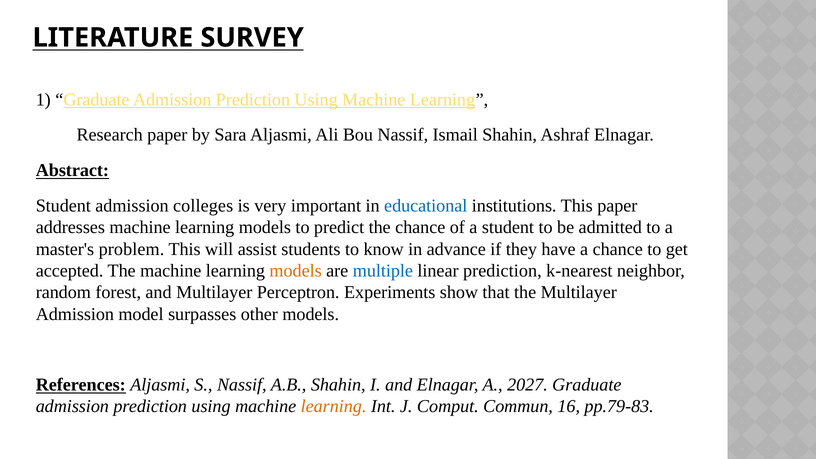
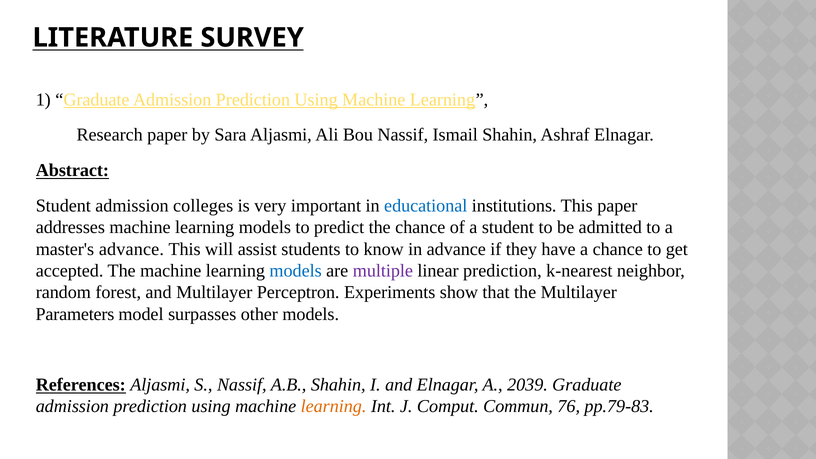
master's problem: problem -> advance
models at (296, 271) colour: orange -> blue
multiple colour: blue -> purple
Admission at (75, 314): Admission -> Parameters
2027: 2027 -> 2039
16: 16 -> 76
